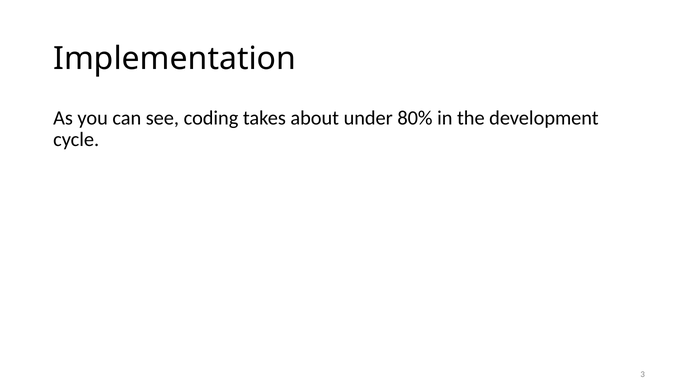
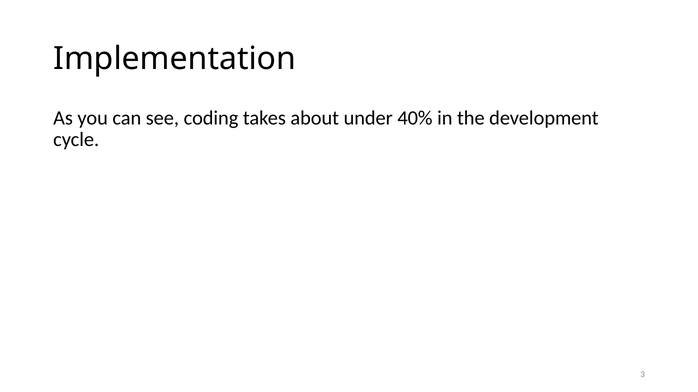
80%: 80% -> 40%
